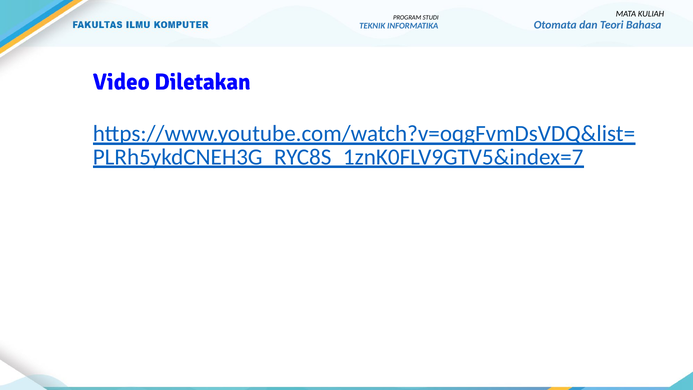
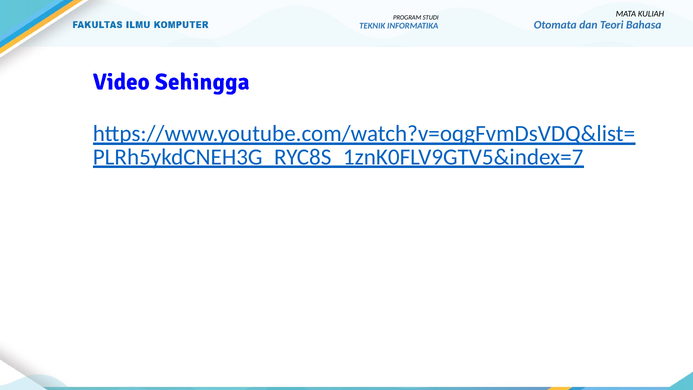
Diletakan: Diletakan -> Sehingga
